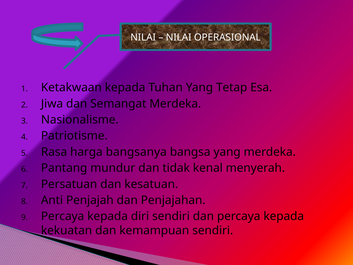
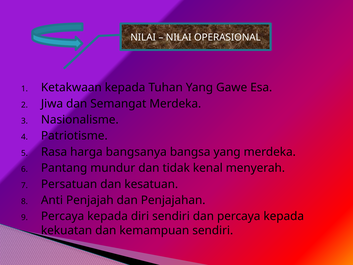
Tetap: Tetap -> Gawe
